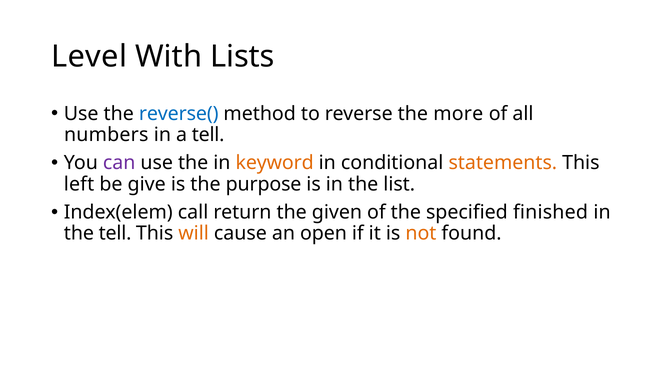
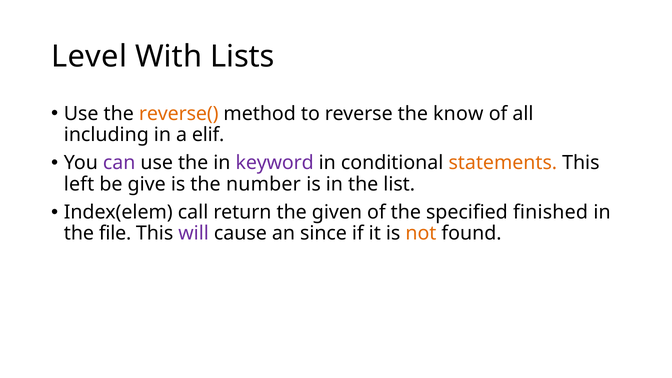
reverse( colour: blue -> orange
more: more -> know
numbers: numbers -> including
a tell: tell -> elif
keyword colour: orange -> purple
purpose: purpose -> number
the tell: tell -> file
will colour: orange -> purple
open: open -> since
